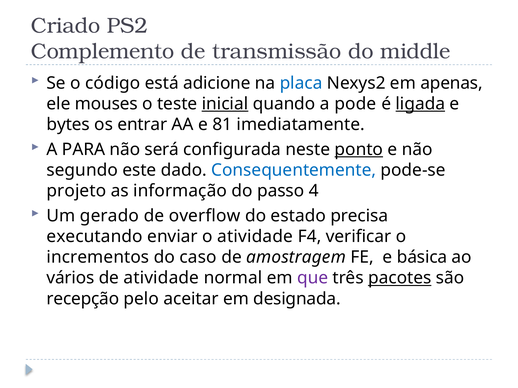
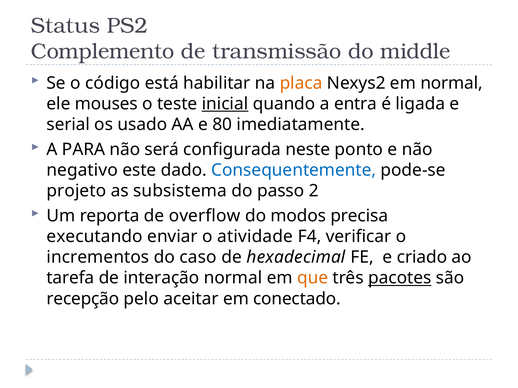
Criado: Criado -> Status
adicione: adicione -> habilitar
placa colour: blue -> orange
em apenas: apenas -> normal
pode: pode -> entra
ligada underline: present -> none
bytes: bytes -> serial
entrar: entrar -> usado
81: 81 -> 80
ponto underline: present -> none
segundo: segundo -> negativo
informação: informação -> subsistema
4: 4 -> 2
gerado: gerado -> reporta
estado: estado -> modos
amostragem: amostragem -> hexadecimal
básica: básica -> criado
vários: vários -> tarefa
de atividade: atividade -> interação
que colour: purple -> orange
designada: designada -> conectado
